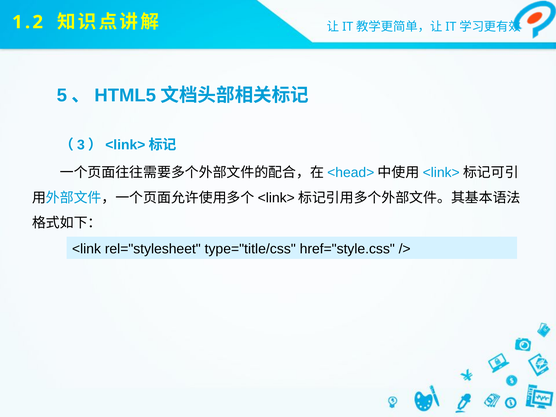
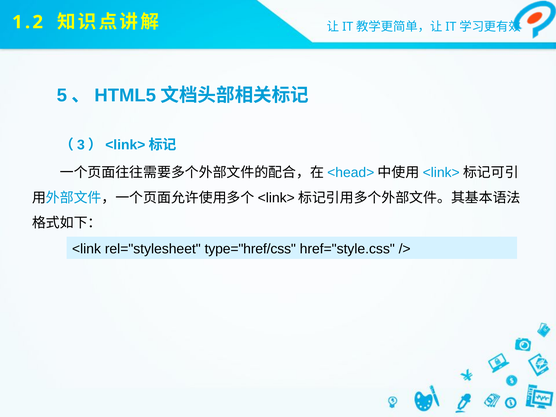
type="title/css: type="title/css -> type="href/css
